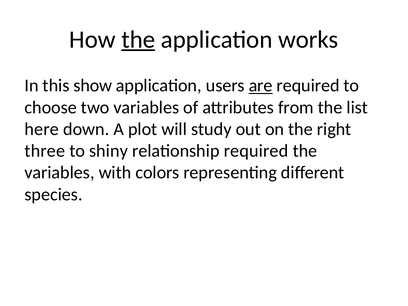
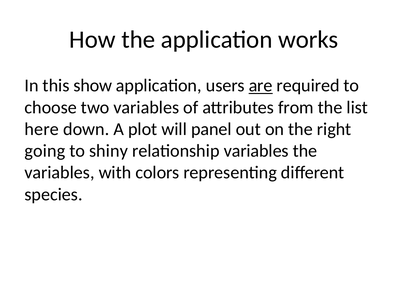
the at (138, 39) underline: present -> none
study: study -> panel
three: three -> going
relationship required: required -> variables
